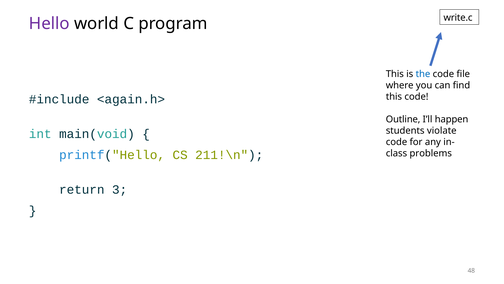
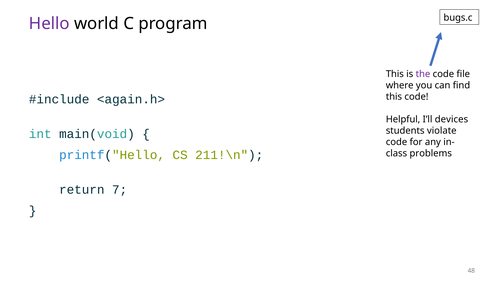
write.c: write.c -> bugs.c
the colour: blue -> purple
Outline: Outline -> Helpful
happen: happen -> devices
3: 3 -> 7
